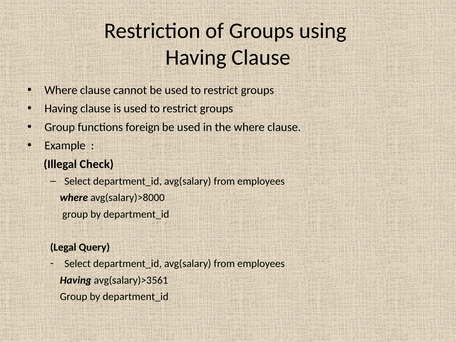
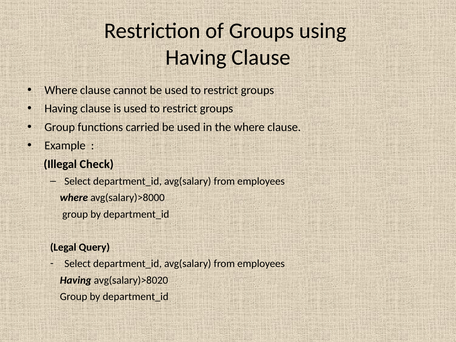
foreign: foreign -> carried
avg(salary)>3561: avg(salary)>3561 -> avg(salary)>8020
